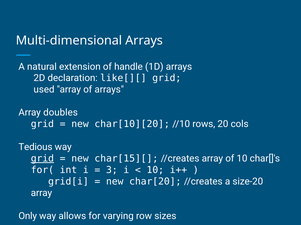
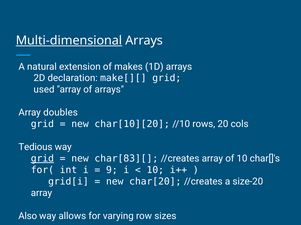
Multi-dimensional underline: none -> present
handle: handle -> makes
like[][: like[][ -> make[][
char[15][: char[15][ -> char[83][
3: 3 -> 9
Only: Only -> Also
